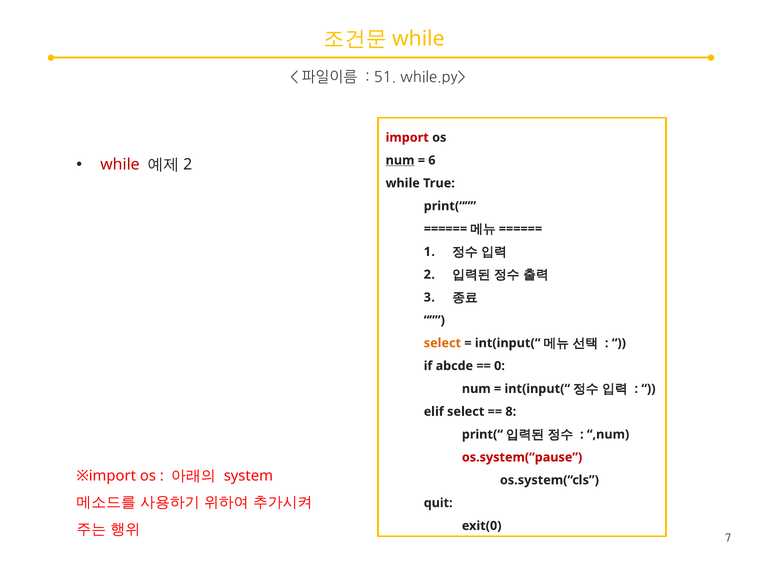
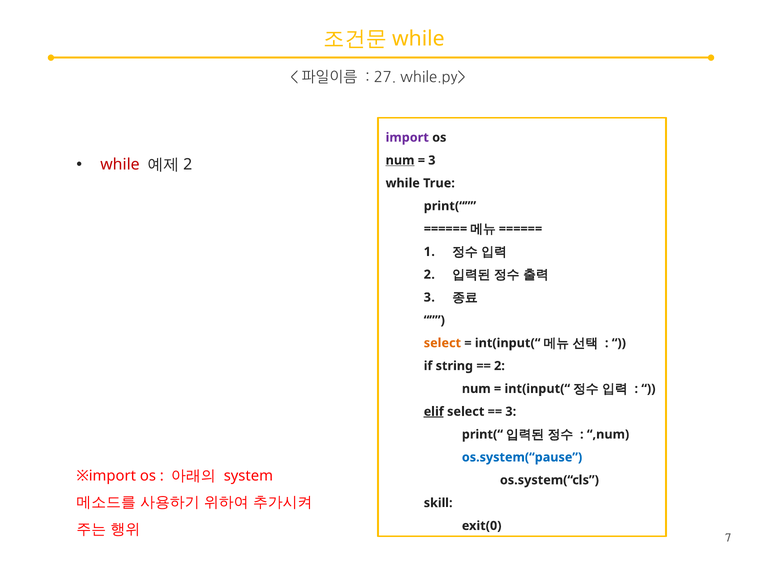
51: 51 -> 27
import colour: red -> purple
6 at (432, 160): 6 -> 3
abcde: abcde -> string
0 at (499, 366): 0 -> 2
elif underline: none -> present
8 at (511, 412): 8 -> 3
os.system(“pause colour: red -> blue
quit: quit -> skill
